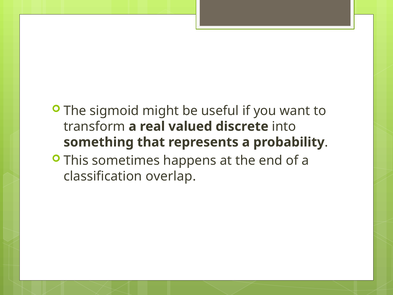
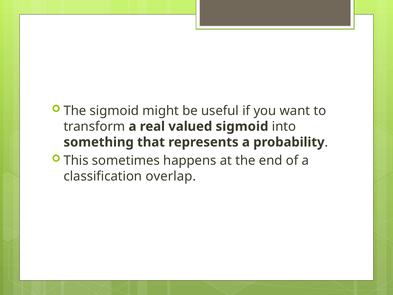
valued discrete: discrete -> sigmoid
